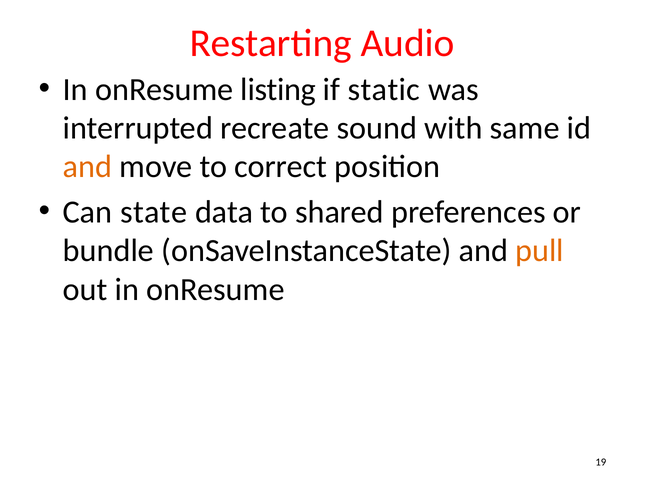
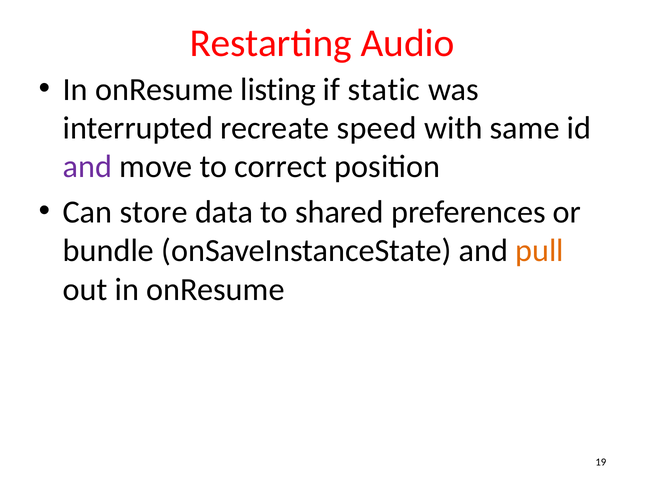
sound: sound -> speed
and at (88, 167) colour: orange -> purple
state: state -> store
